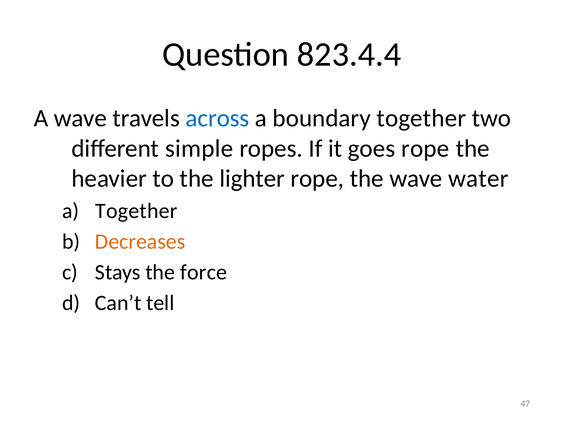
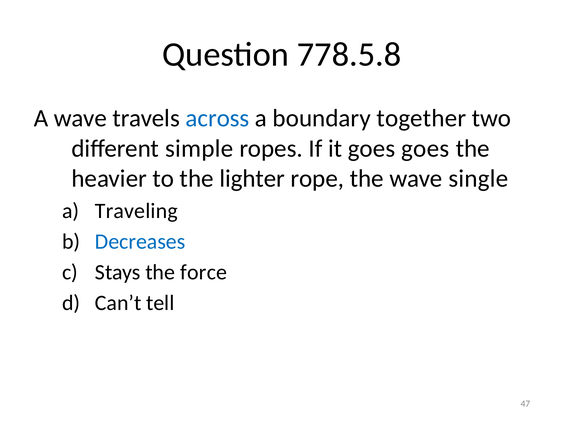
823.4.4: 823.4.4 -> 778.5.8
goes rope: rope -> goes
water: water -> single
a Together: Together -> Traveling
Decreases colour: orange -> blue
